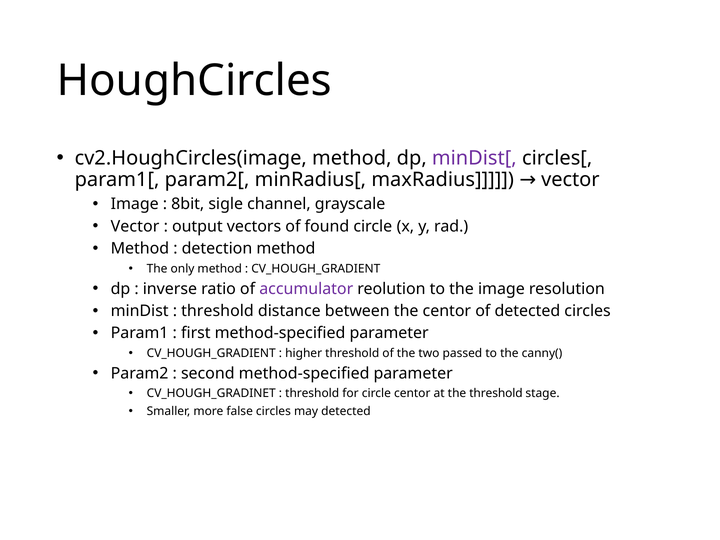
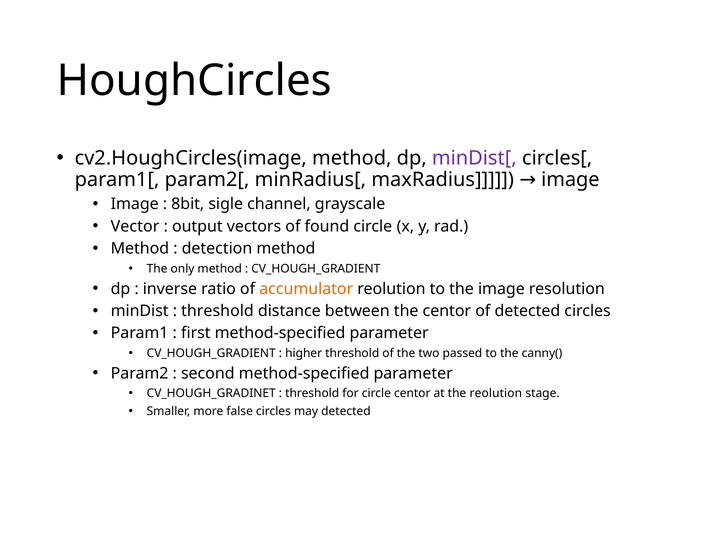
maxRadius vector: vector -> image
accumulator colour: purple -> orange
the threshold: threshold -> reolution
